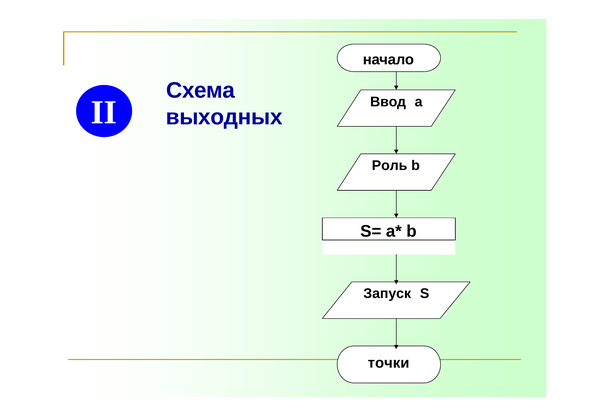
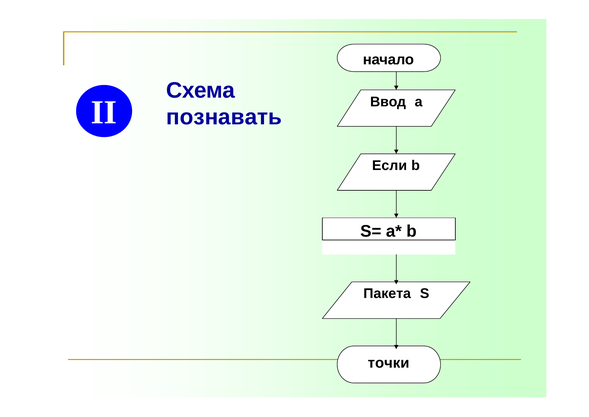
выходных: выходных -> познавать
Роль: Роль -> Если
Запуск: Запуск -> Пакета
